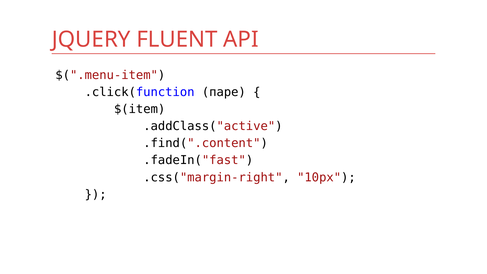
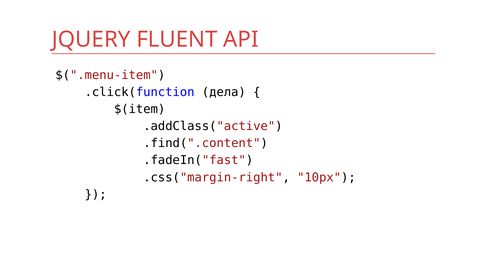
паре: паре -> дела
